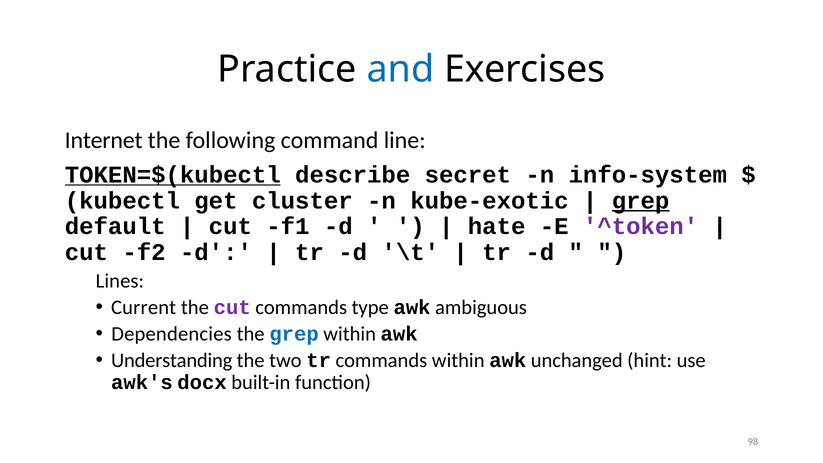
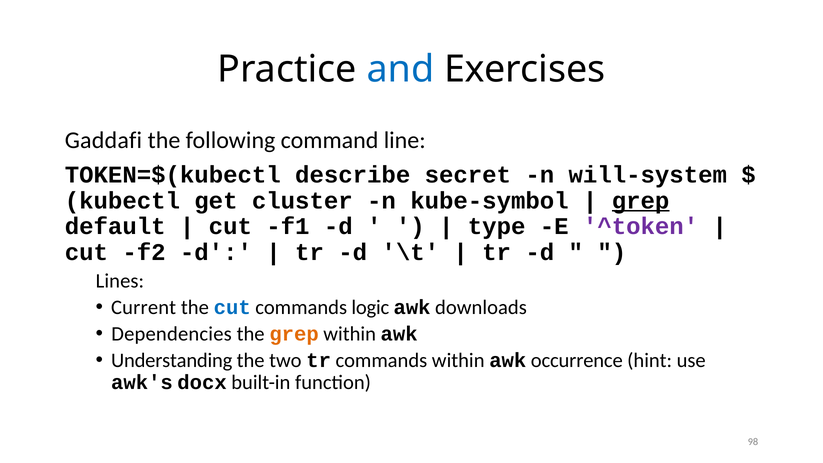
Internet: Internet -> Gaddafi
TOKEN=$(kubectl underline: present -> none
info-system: info-system -> will-system
kube-exotic: kube-exotic -> kube-symbol
hate: hate -> type
cut at (232, 307) colour: purple -> blue
type: type -> logic
ambiguous: ambiguous -> downloads
grep at (294, 334) colour: blue -> orange
unchanged: unchanged -> occurrence
